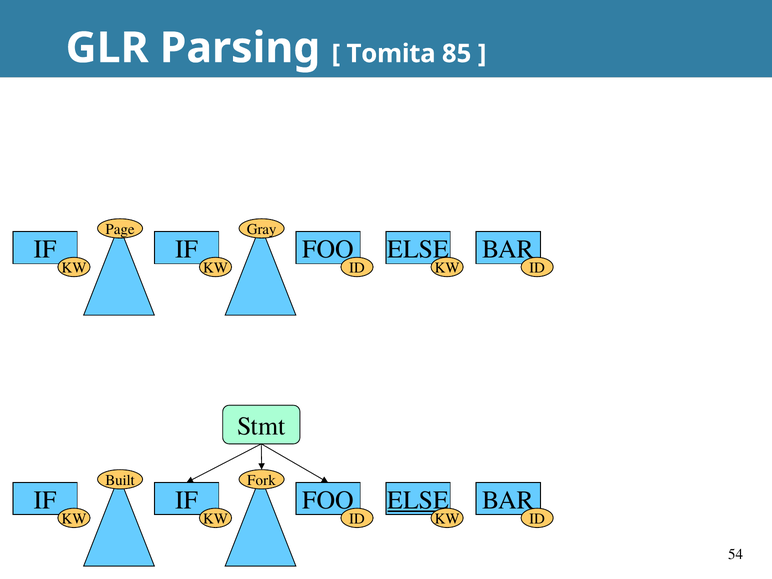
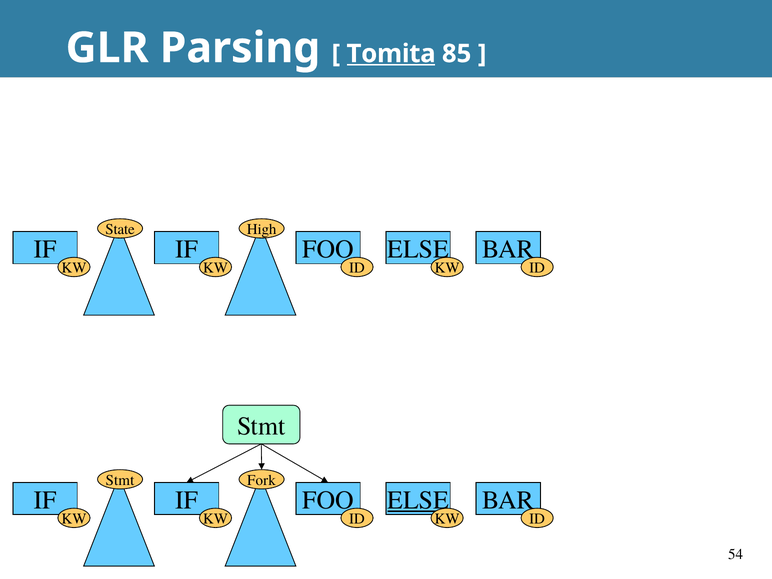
Tomita underline: none -> present
Page: Page -> State
Gray: Gray -> High
Built at (120, 480): Built -> Stmt
